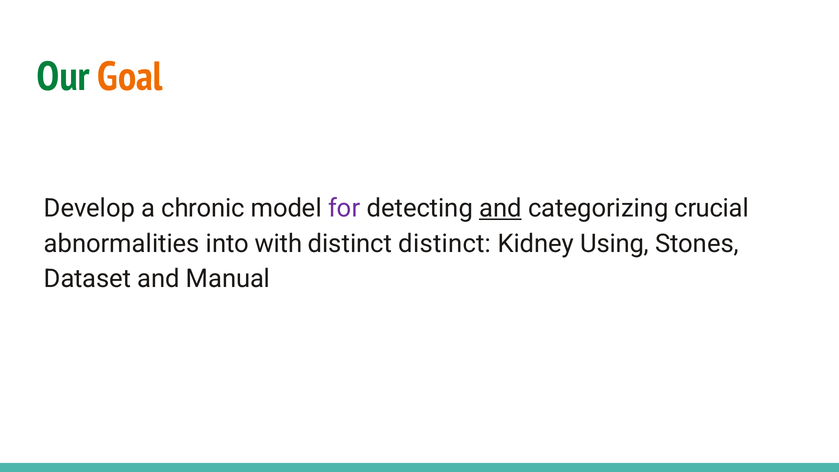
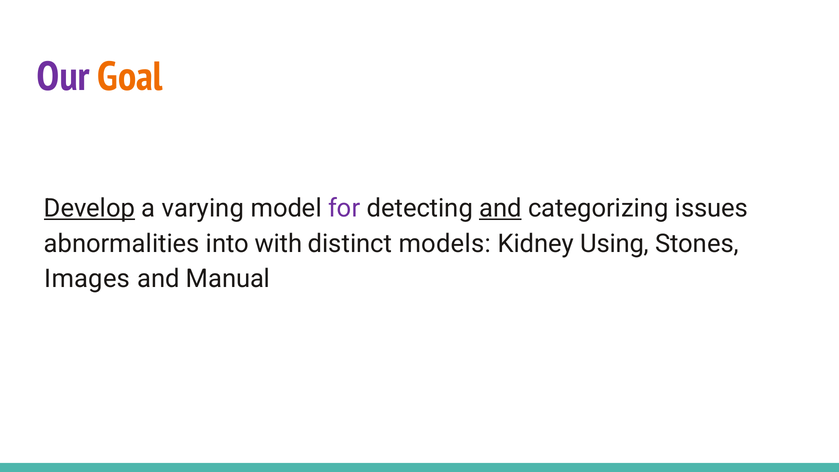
Our colour: green -> purple
Develop underline: none -> present
chronic: chronic -> varying
crucial: crucial -> issues
distinct distinct: distinct -> models
Dataset: Dataset -> Images
